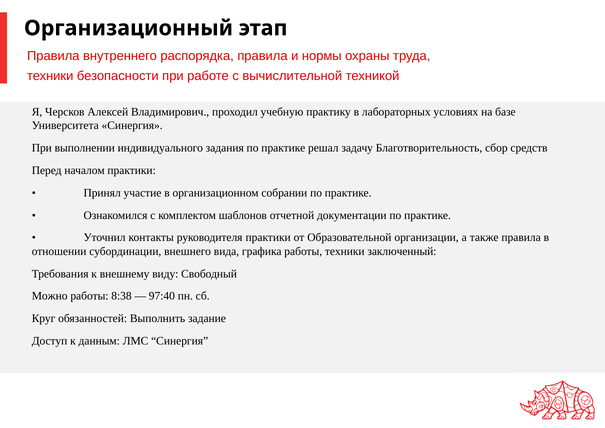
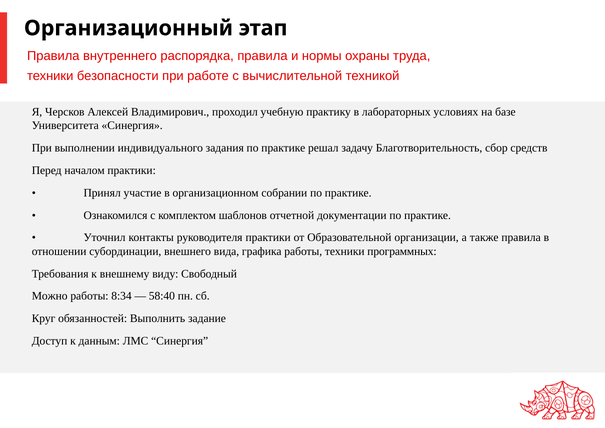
заключенный: заключенный -> программных
8:38: 8:38 -> 8:34
97:40: 97:40 -> 58:40
